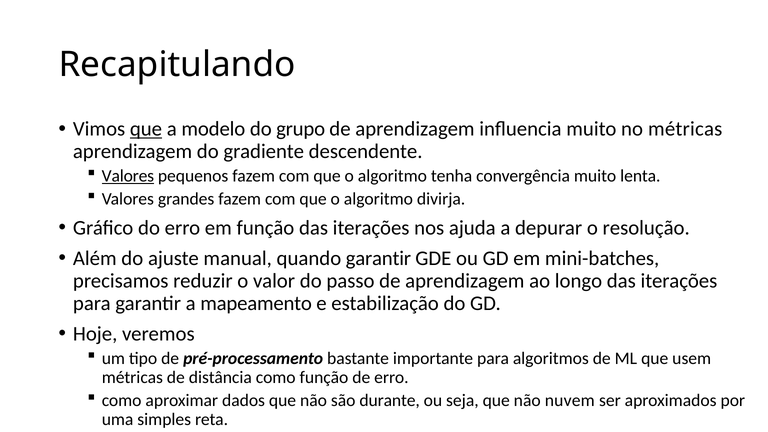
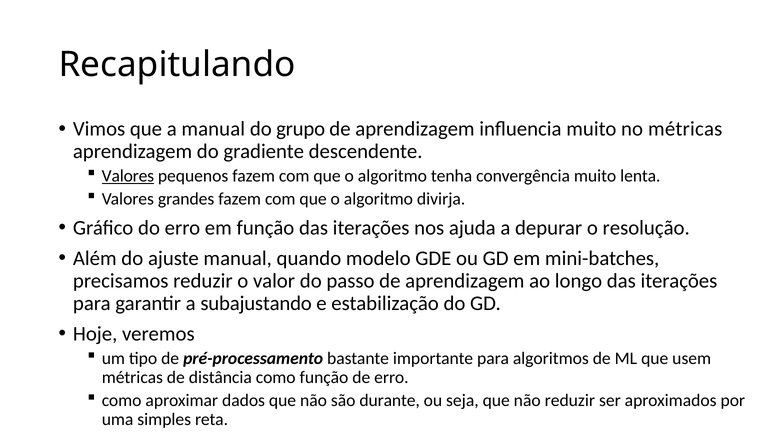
que at (146, 129) underline: present -> none
a modelo: modelo -> manual
quando garantir: garantir -> modelo
mapeamento: mapeamento -> subajustando
não nuvem: nuvem -> reduzir
